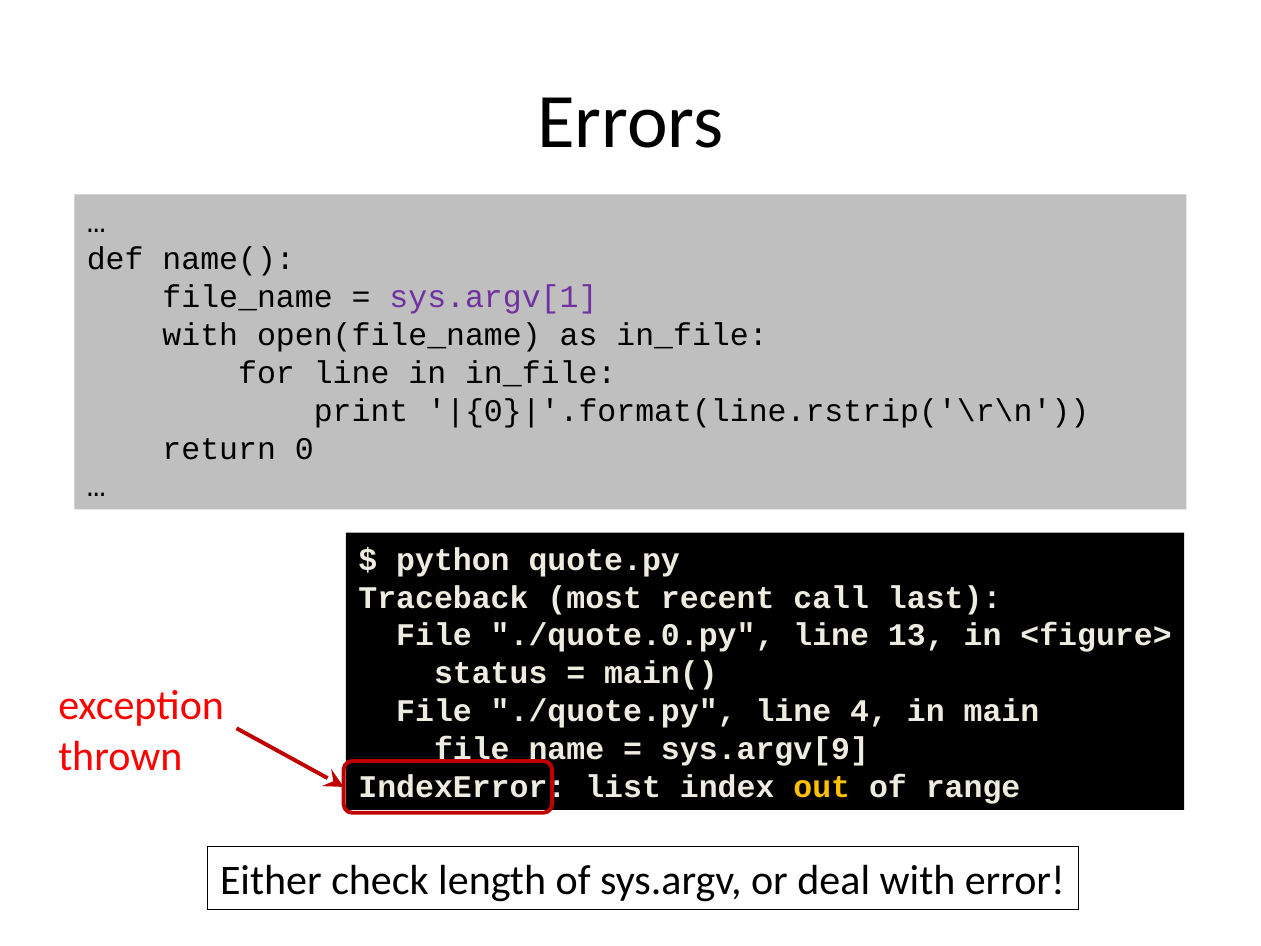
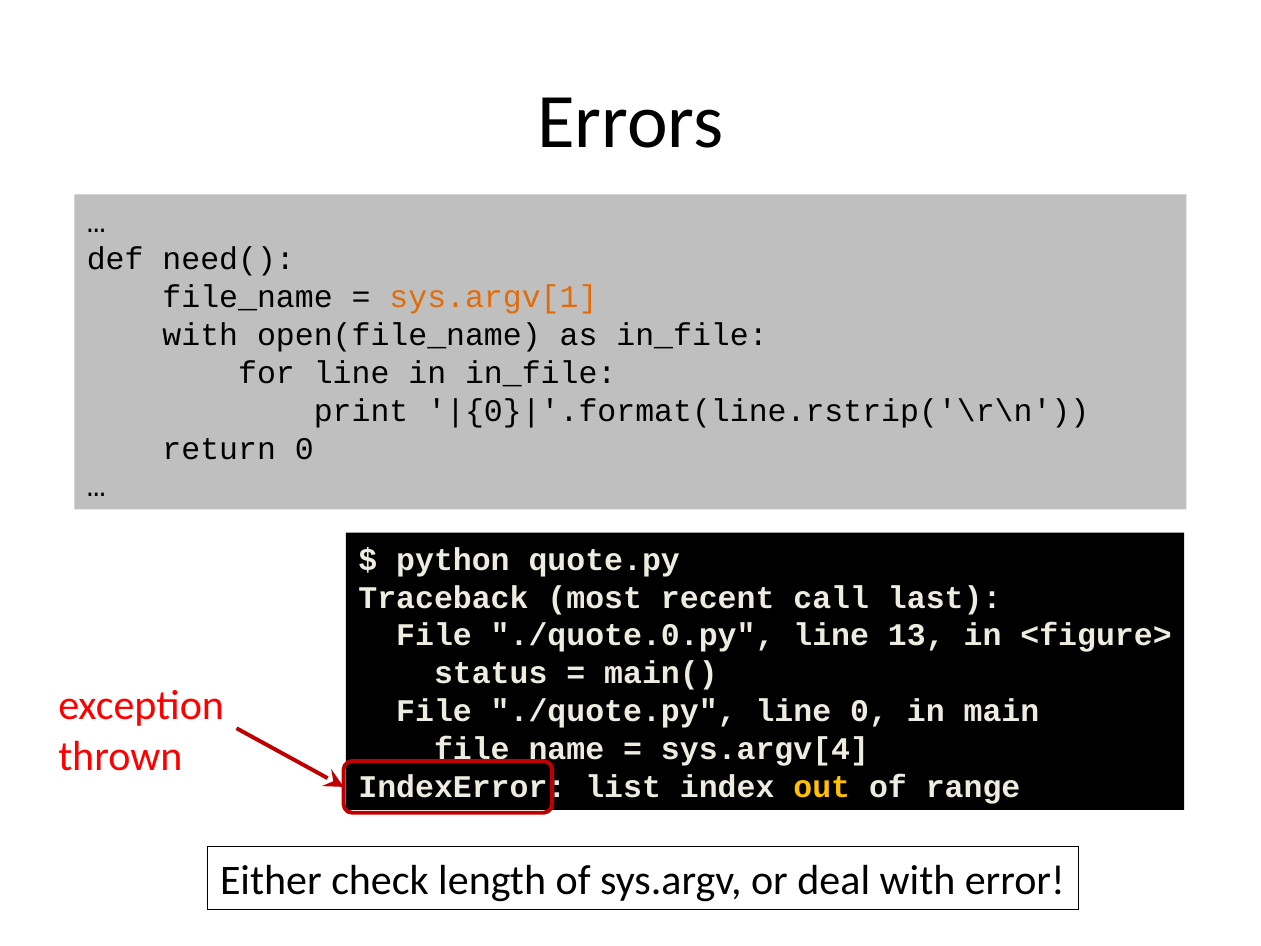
name(: name( -> need(
sys.argv[1 colour: purple -> orange
line 4: 4 -> 0
sys.argv[9: sys.argv[9 -> sys.argv[4
